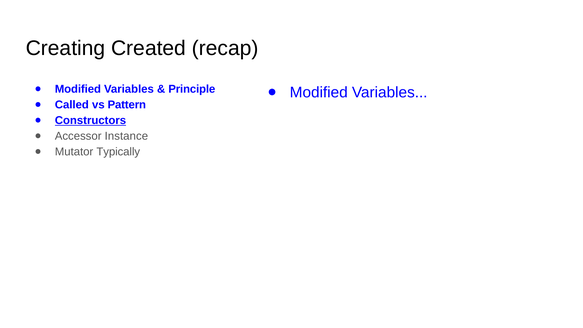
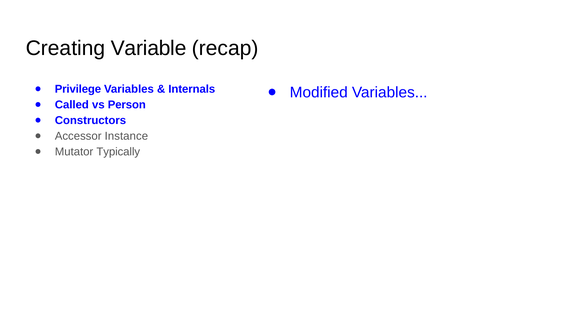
Created: Created -> Variable
Modified at (78, 89): Modified -> Privilege
Principle: Principle -> Internals
Pattern: Pattern -> Person
Constructors underline: present -> none
